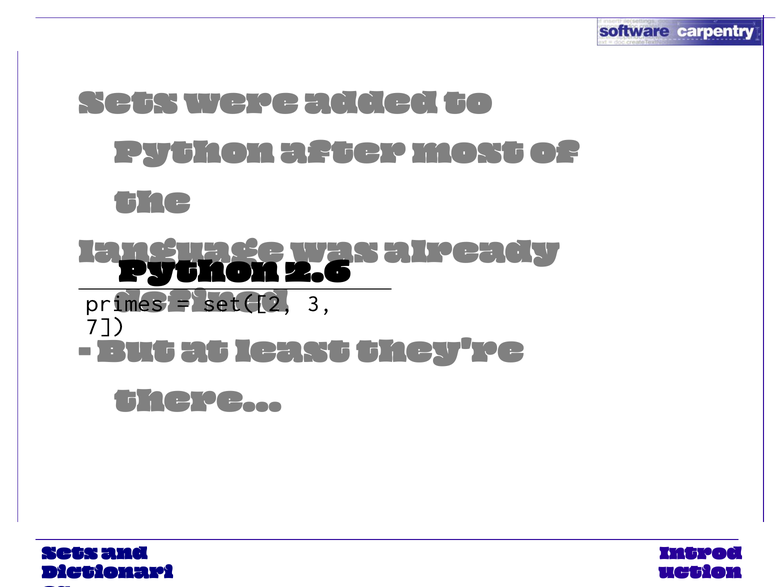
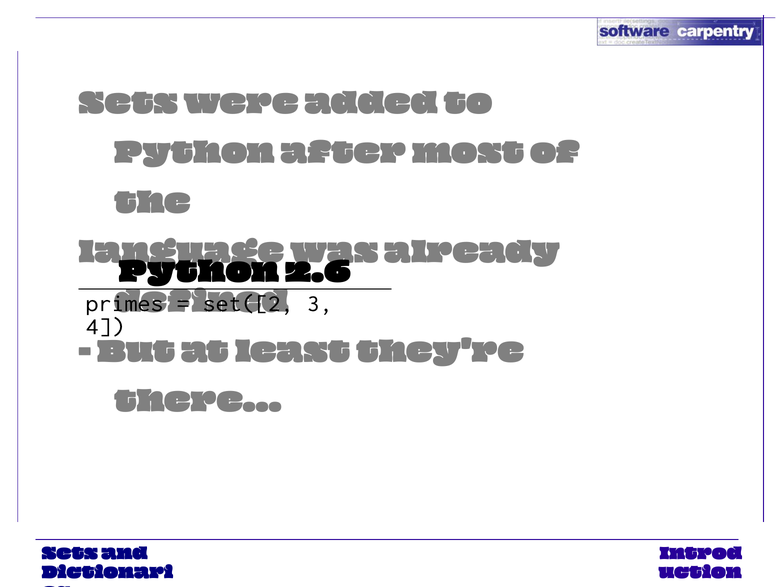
7: 7 -> 4
